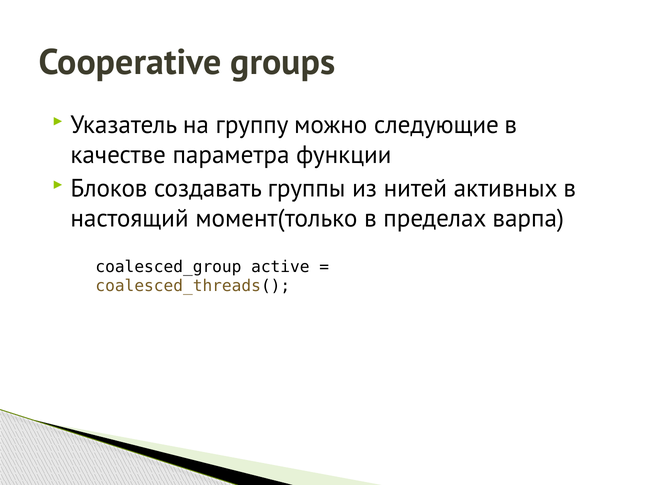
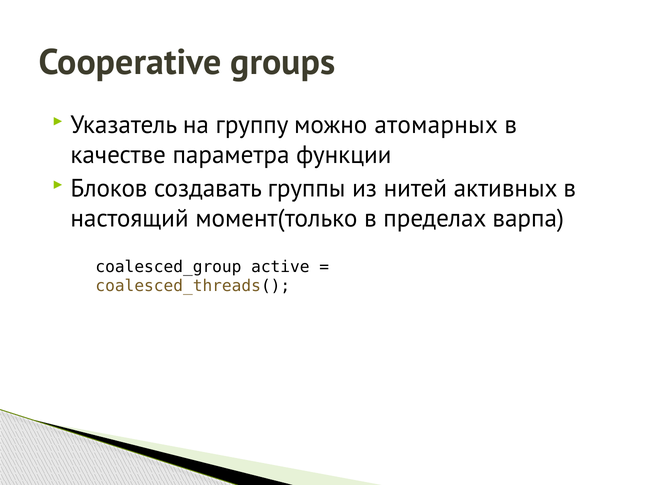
следующие: следующие -> атомарных
